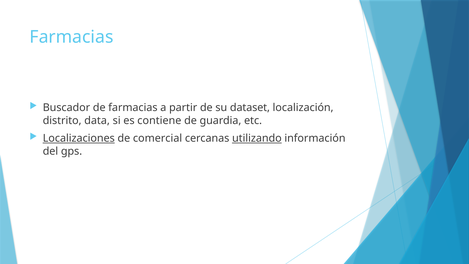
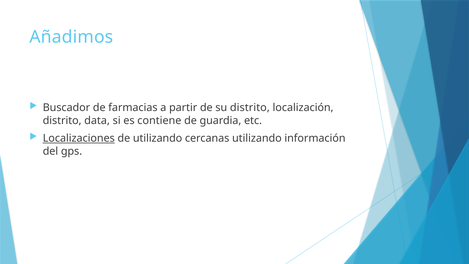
Farmacias at (72, 37): Farmacias -> Añadimos
su dataset: dataset -> distrito
de comercial: comercial -> utilizando
utilizando at (257, 138) underline: present -> none
